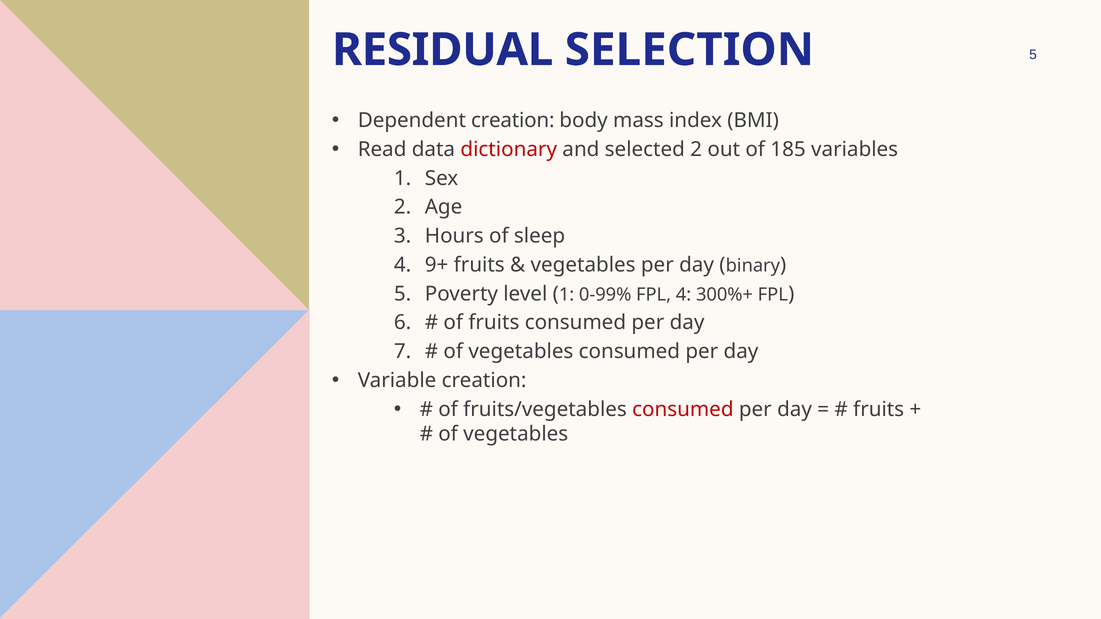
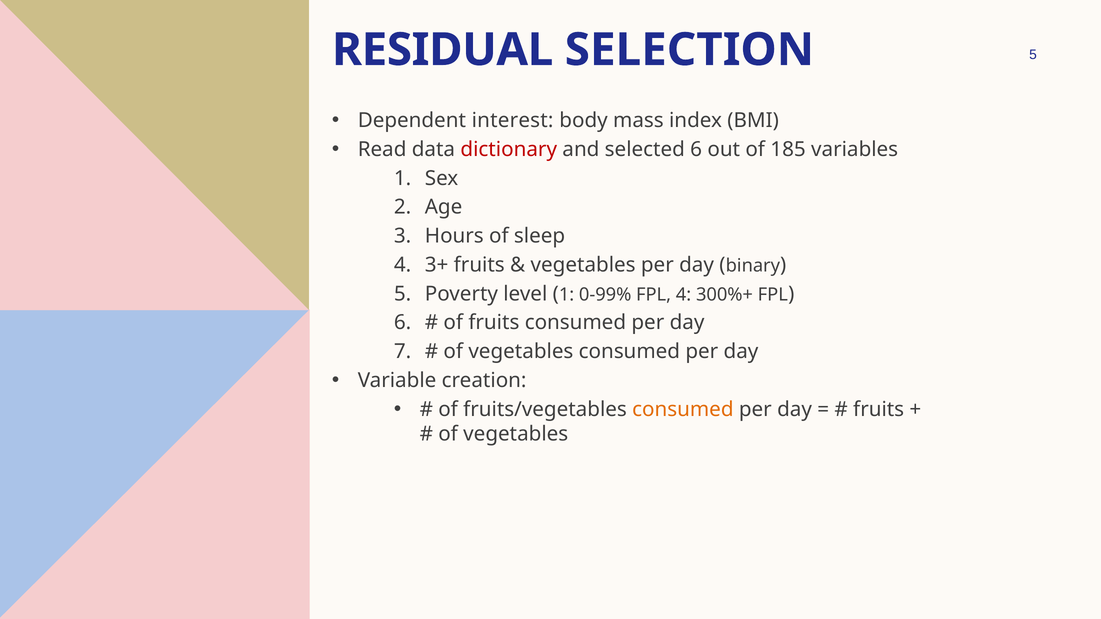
Dependent creation: creation -> interest
selected 2: 2 -> 6
9+: 9+ -> 3+
consumed at (683, 410) colour: red -> orange
